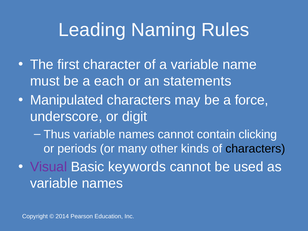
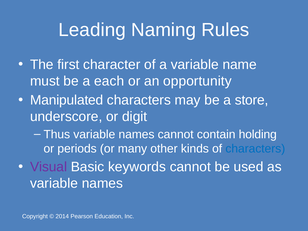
statements: statements -> opportunity
force: force -> store
clicking: clicking -> holding
characters at (255, 149) colour: black -> blue
